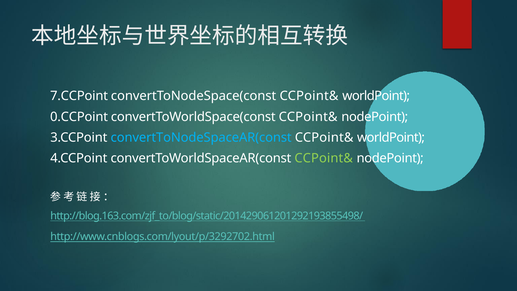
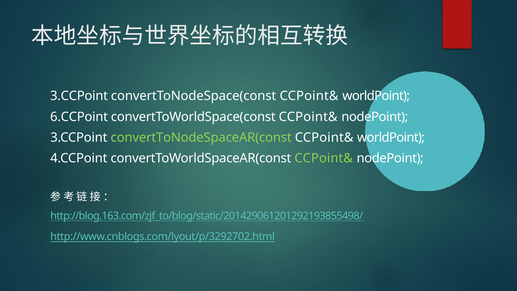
7.CCPoint at (79, 96): 7.CCPoint -> 3.CCPoint
0.CCPoint: 0.CCPoint -> 6.CCPoint
convertToNodeSpaceAR(const colour: light blue -> light green
